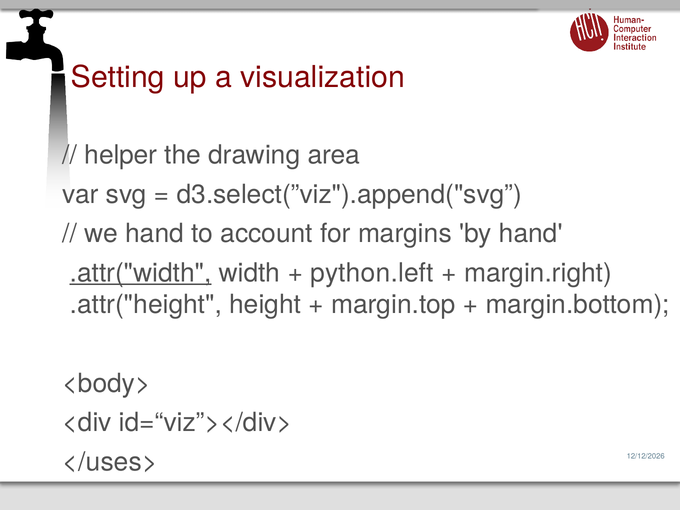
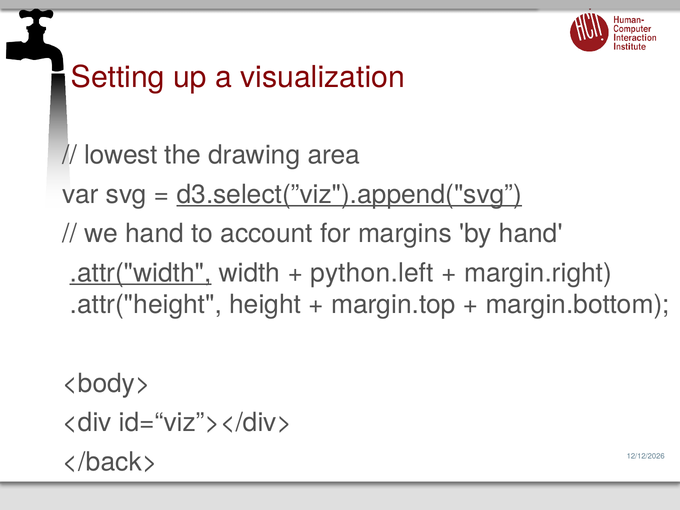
helper: helper -> lowest
d3.select(”viz").append("svg underline: none -> present
</uses>: </uses> -> </back>
